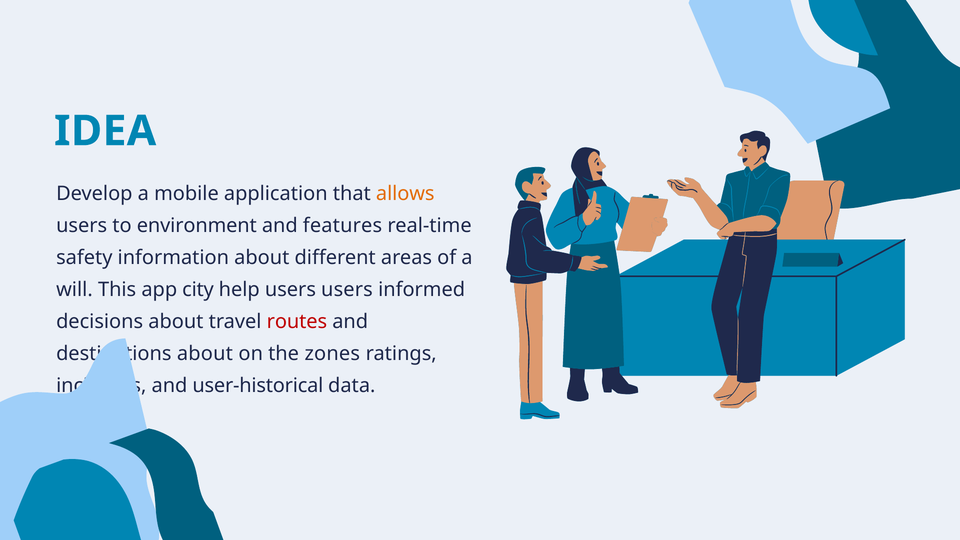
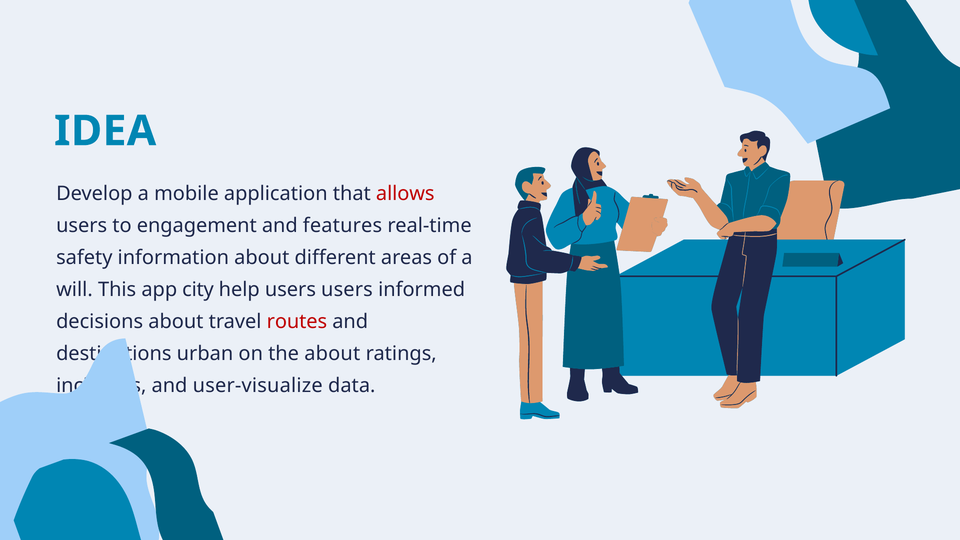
allows colour: orange -> red
environment: environment -> engagement
about at (205, 353): about -> urban
the zones: zones -> about
user-historical: user-historical -> user-visualize
